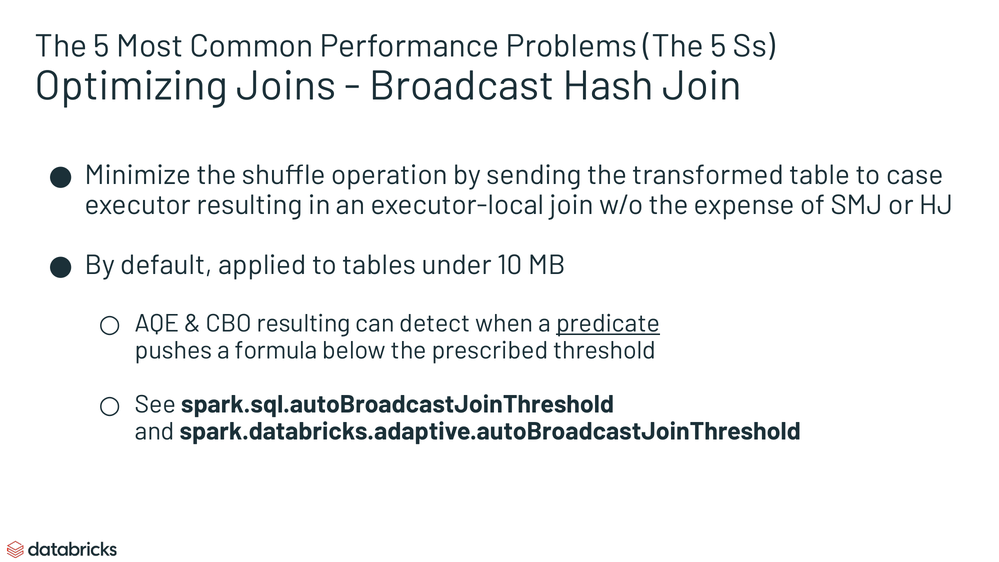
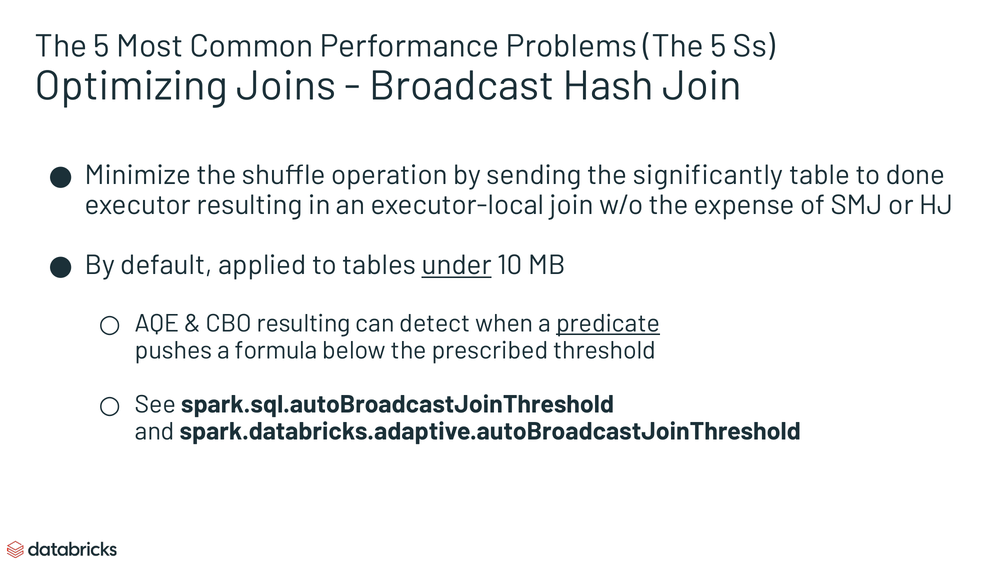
transformed: transformed -> significantly
case: case -> done
under underline: none -> present
